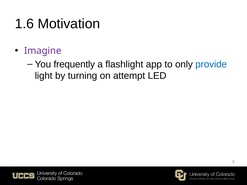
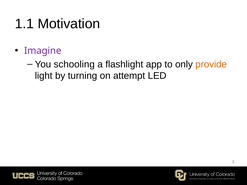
1.6: 1.6 -> 1.1
frequently: frequently -> schooling
provide colour: blue -> orange
